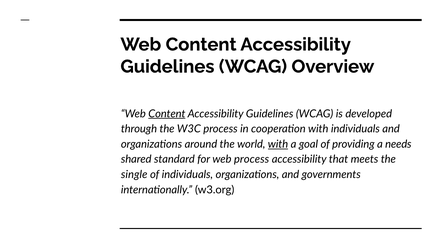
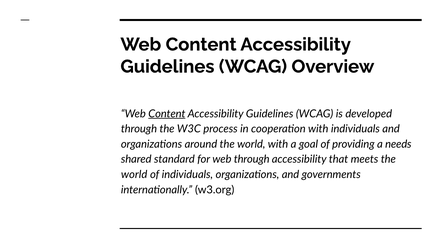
with at (278, 145) underline: present -> none
web process: process -> through
single at (134, 175): single -> world
